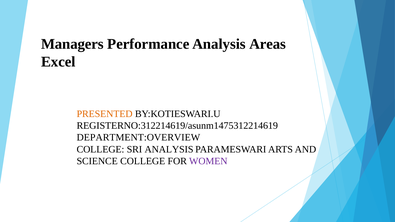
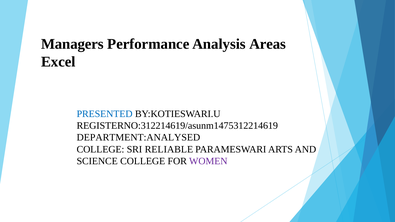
PRESENTED colour: orange -> blue
DEPARTMENT:OVERVIEW: DEPARTMENT:OVERVIEW -> DEPARTMENT:ANALYSED
SRI ANALYSIS: ANALYSIS -> RELIABLE
